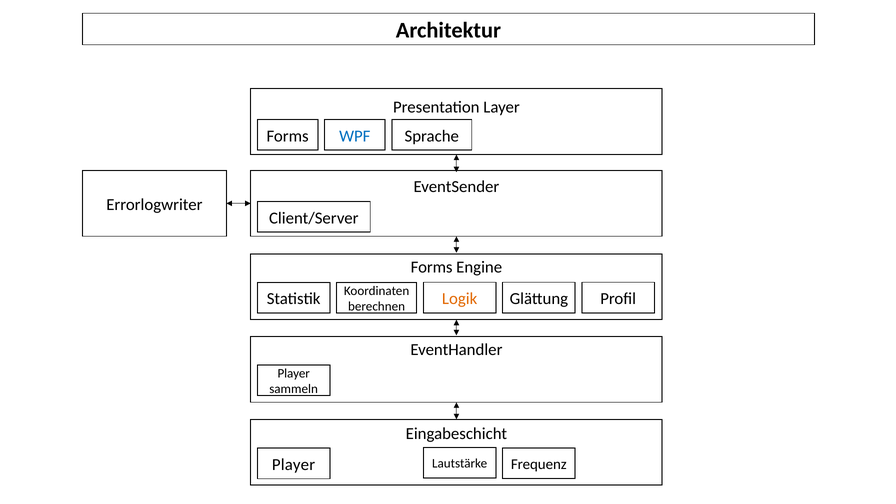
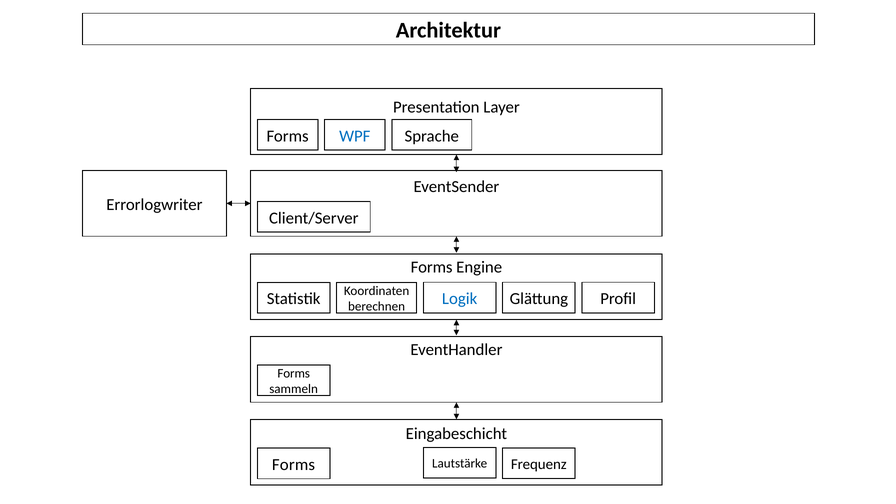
Logik colour: orange -> blue
Player at (294, 373): Player -> Forms
Player at (294, 465): Player -> Forms
